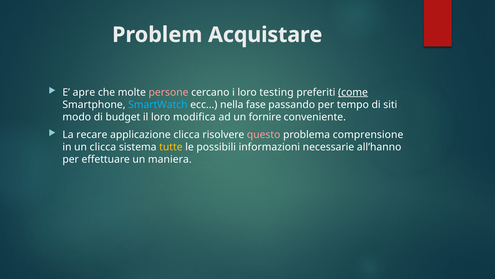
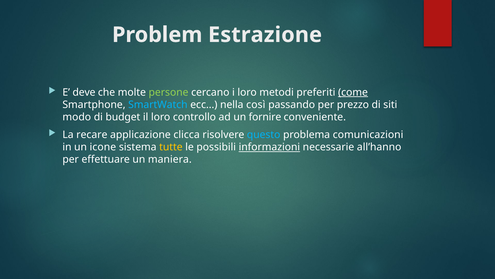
Acquistare: Acquistare -> Estrazione
apre: apre -> deve
persone colour: pink -> light green
testing: testing -> metodi
fase: fase -> così
tempo: tempo -> prezzo
modifica: modifica -> controllo
questo colour: pink -> light blue
comprensione: comprensione -> comunicazioni
un clicca: clicca -> icone
informazioni underline: none -> present
